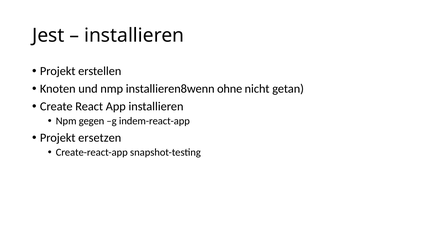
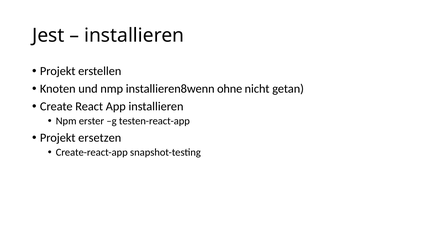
gegen: gegen -> erster
indem-react-app: indem-react-app -> testen-react-app
